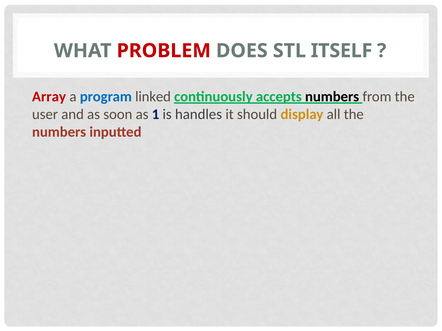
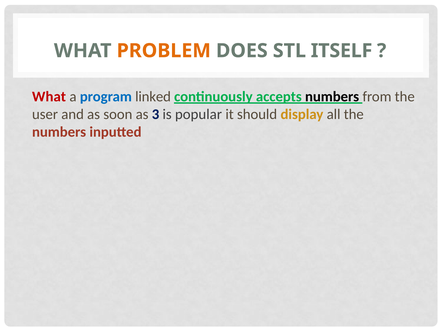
PROBLEM colour: red -> orange
Array at (49, 97): Array -> What
1: 1 -> 3
handles: handles -> popular
